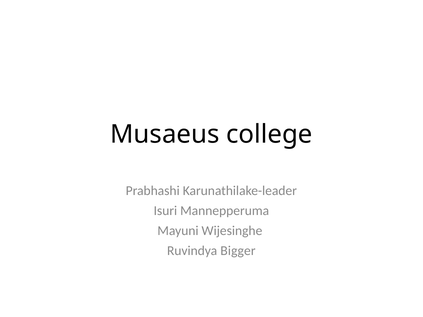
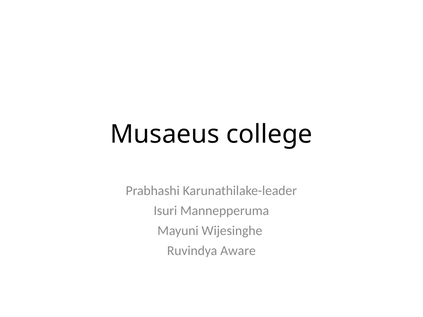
Bigger: Bigger -> Aware
